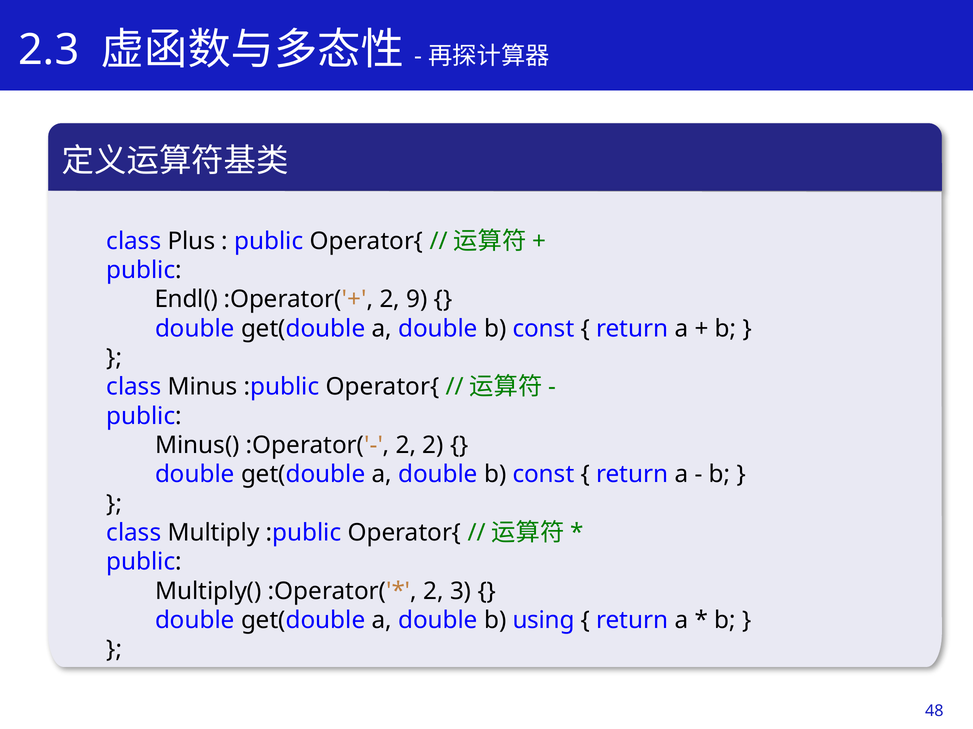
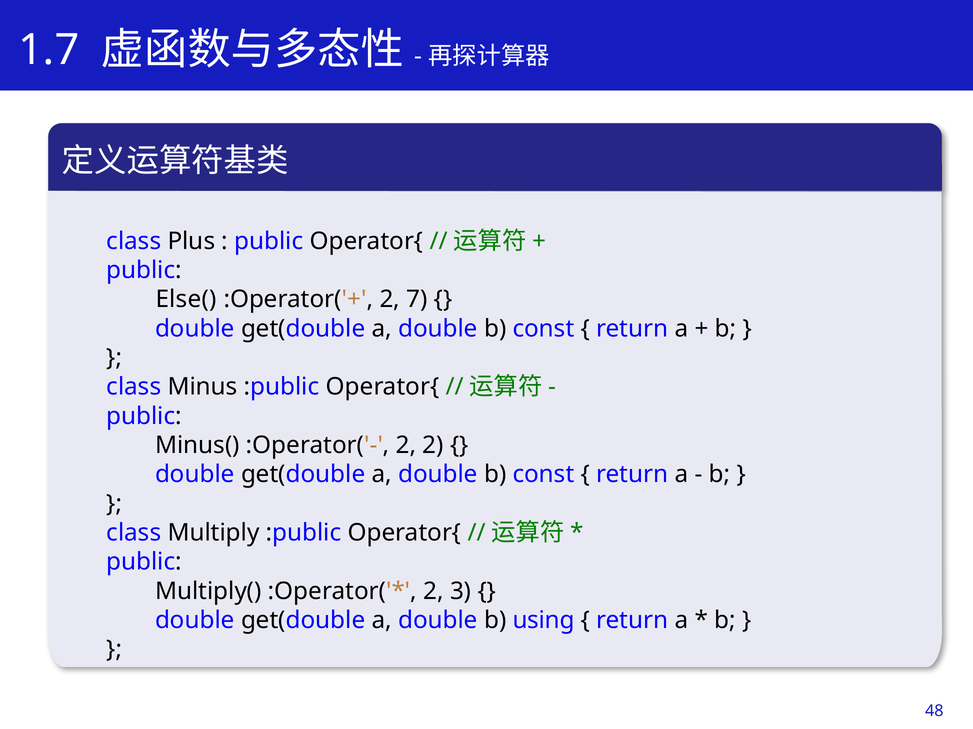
2.3: 2.3 -> 1.7
Endl(: Endl( -> Else(
9: 9 -> 7
